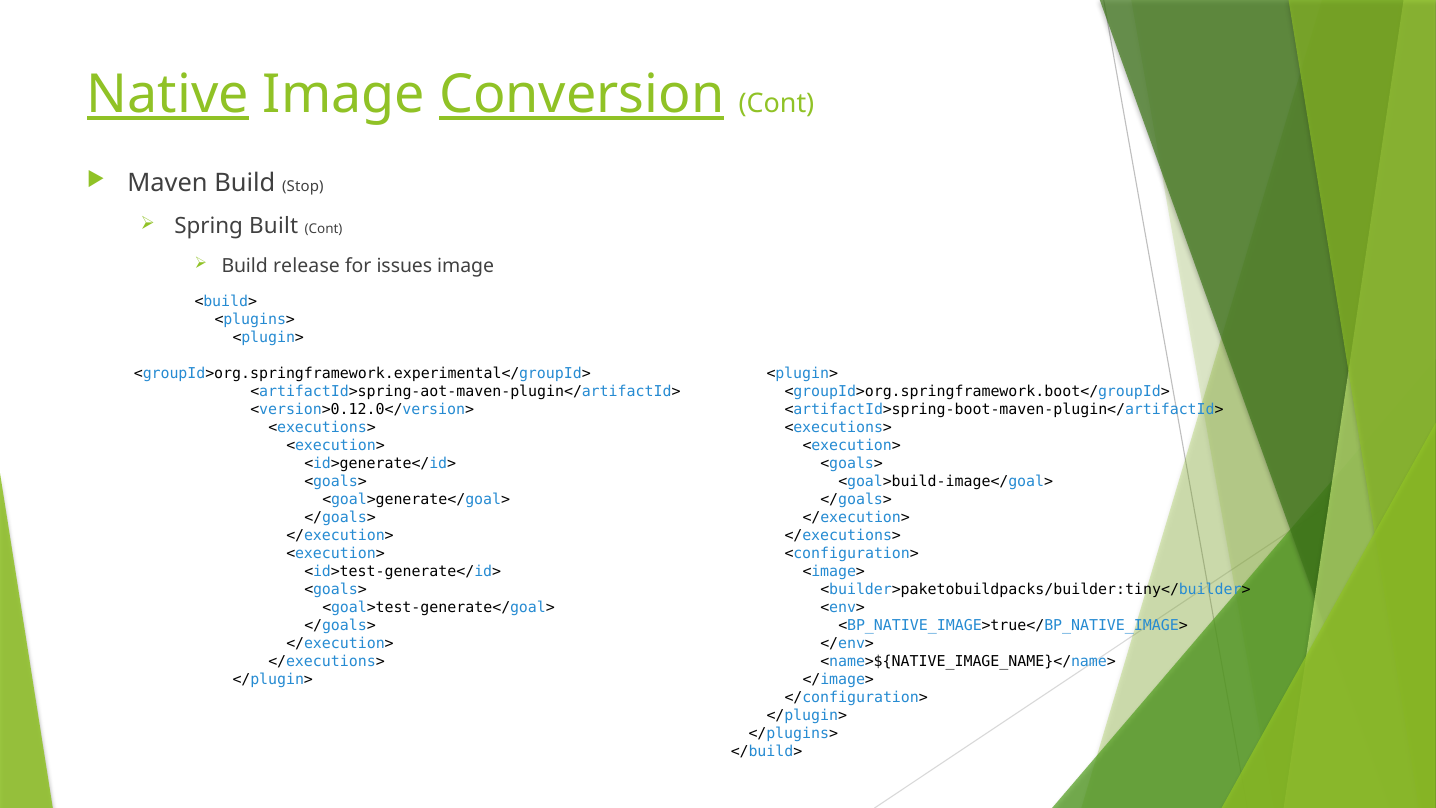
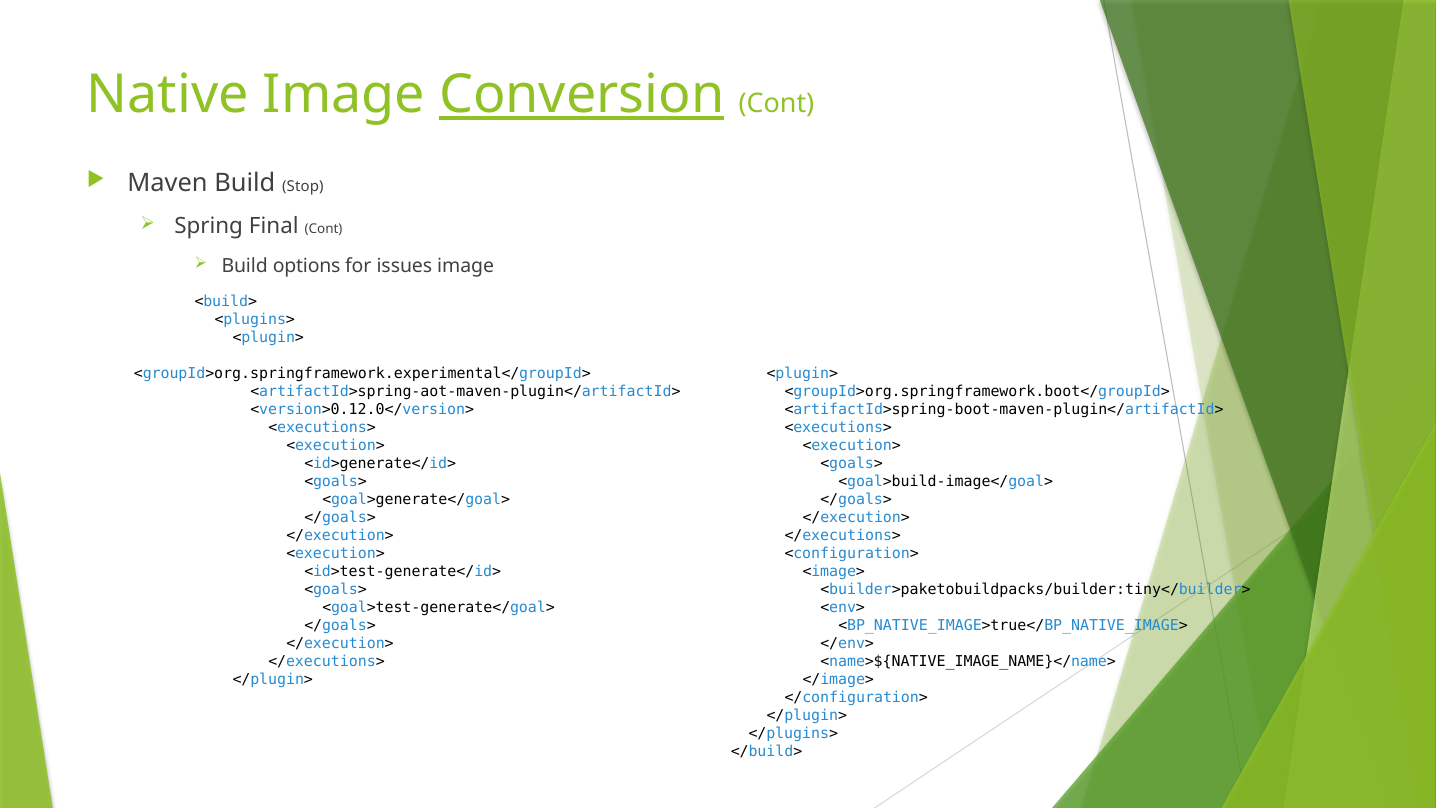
Native underline: present -> none
Built: Built -> Final
release: release -> options
